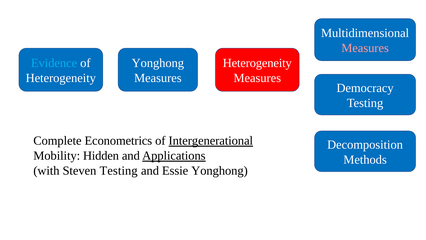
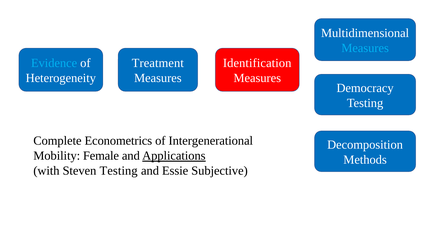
Measures at (365, 48) colour: pink -> light blue
Yonghong at (158, 63): Yonghong -> Treatment
Heterogeneity at (257, 63): Heterogeneity -> Identification
Intergenerational underline: present -> none
Hidden: Hidden -> Female
Essie Yonghong: Yonghong -> Subjective
